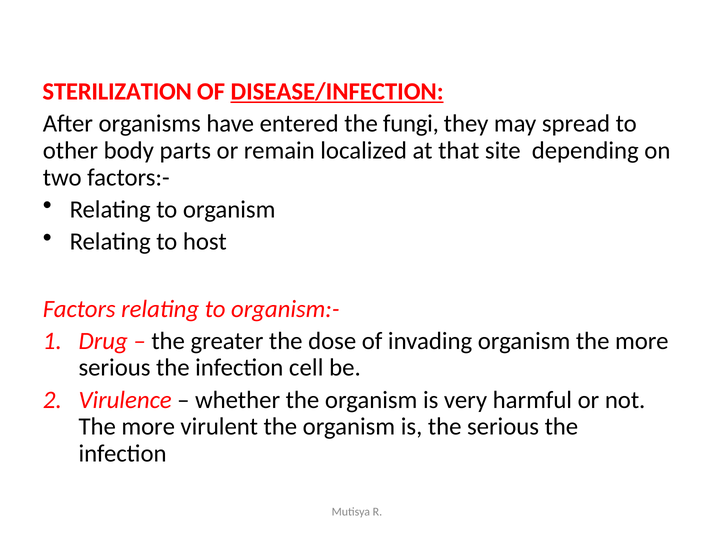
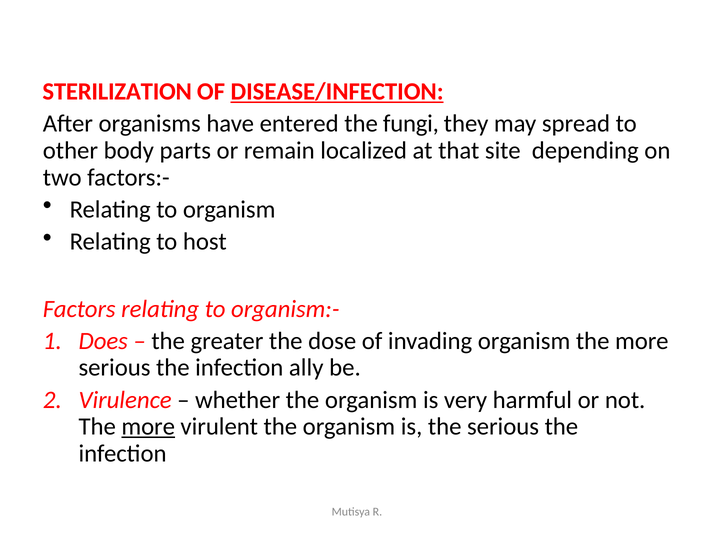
Drug: Drug -> Does
cell: cell -> ally
more at (148, 426) underline: none -> present
